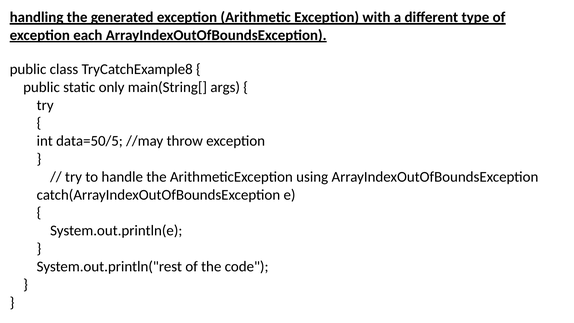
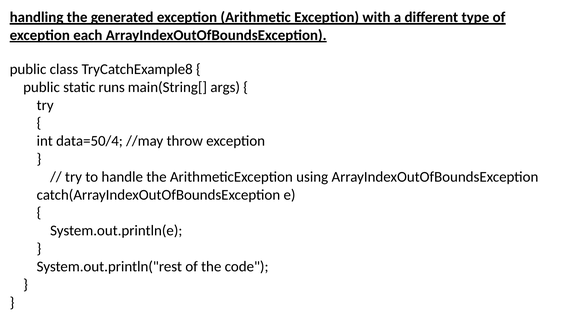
only: only -> runs
data=50/5: data=50/5 -> data=50/4
